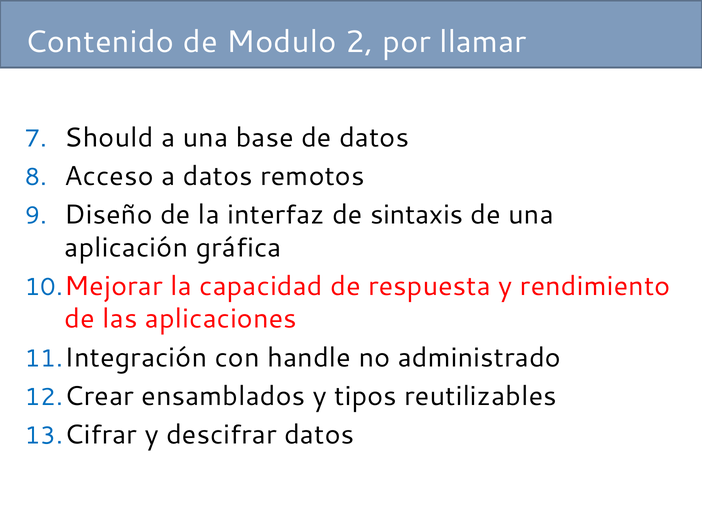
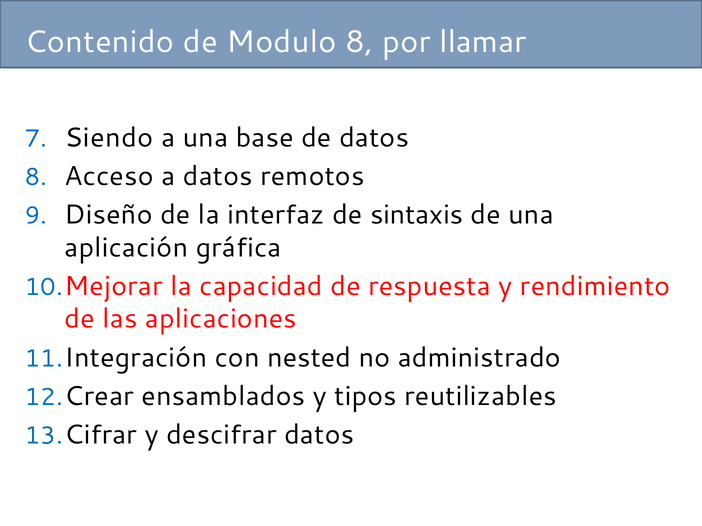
Modulo 2: 2 -> 8
Should: Should -> Siendo
handle: handle -> nested
